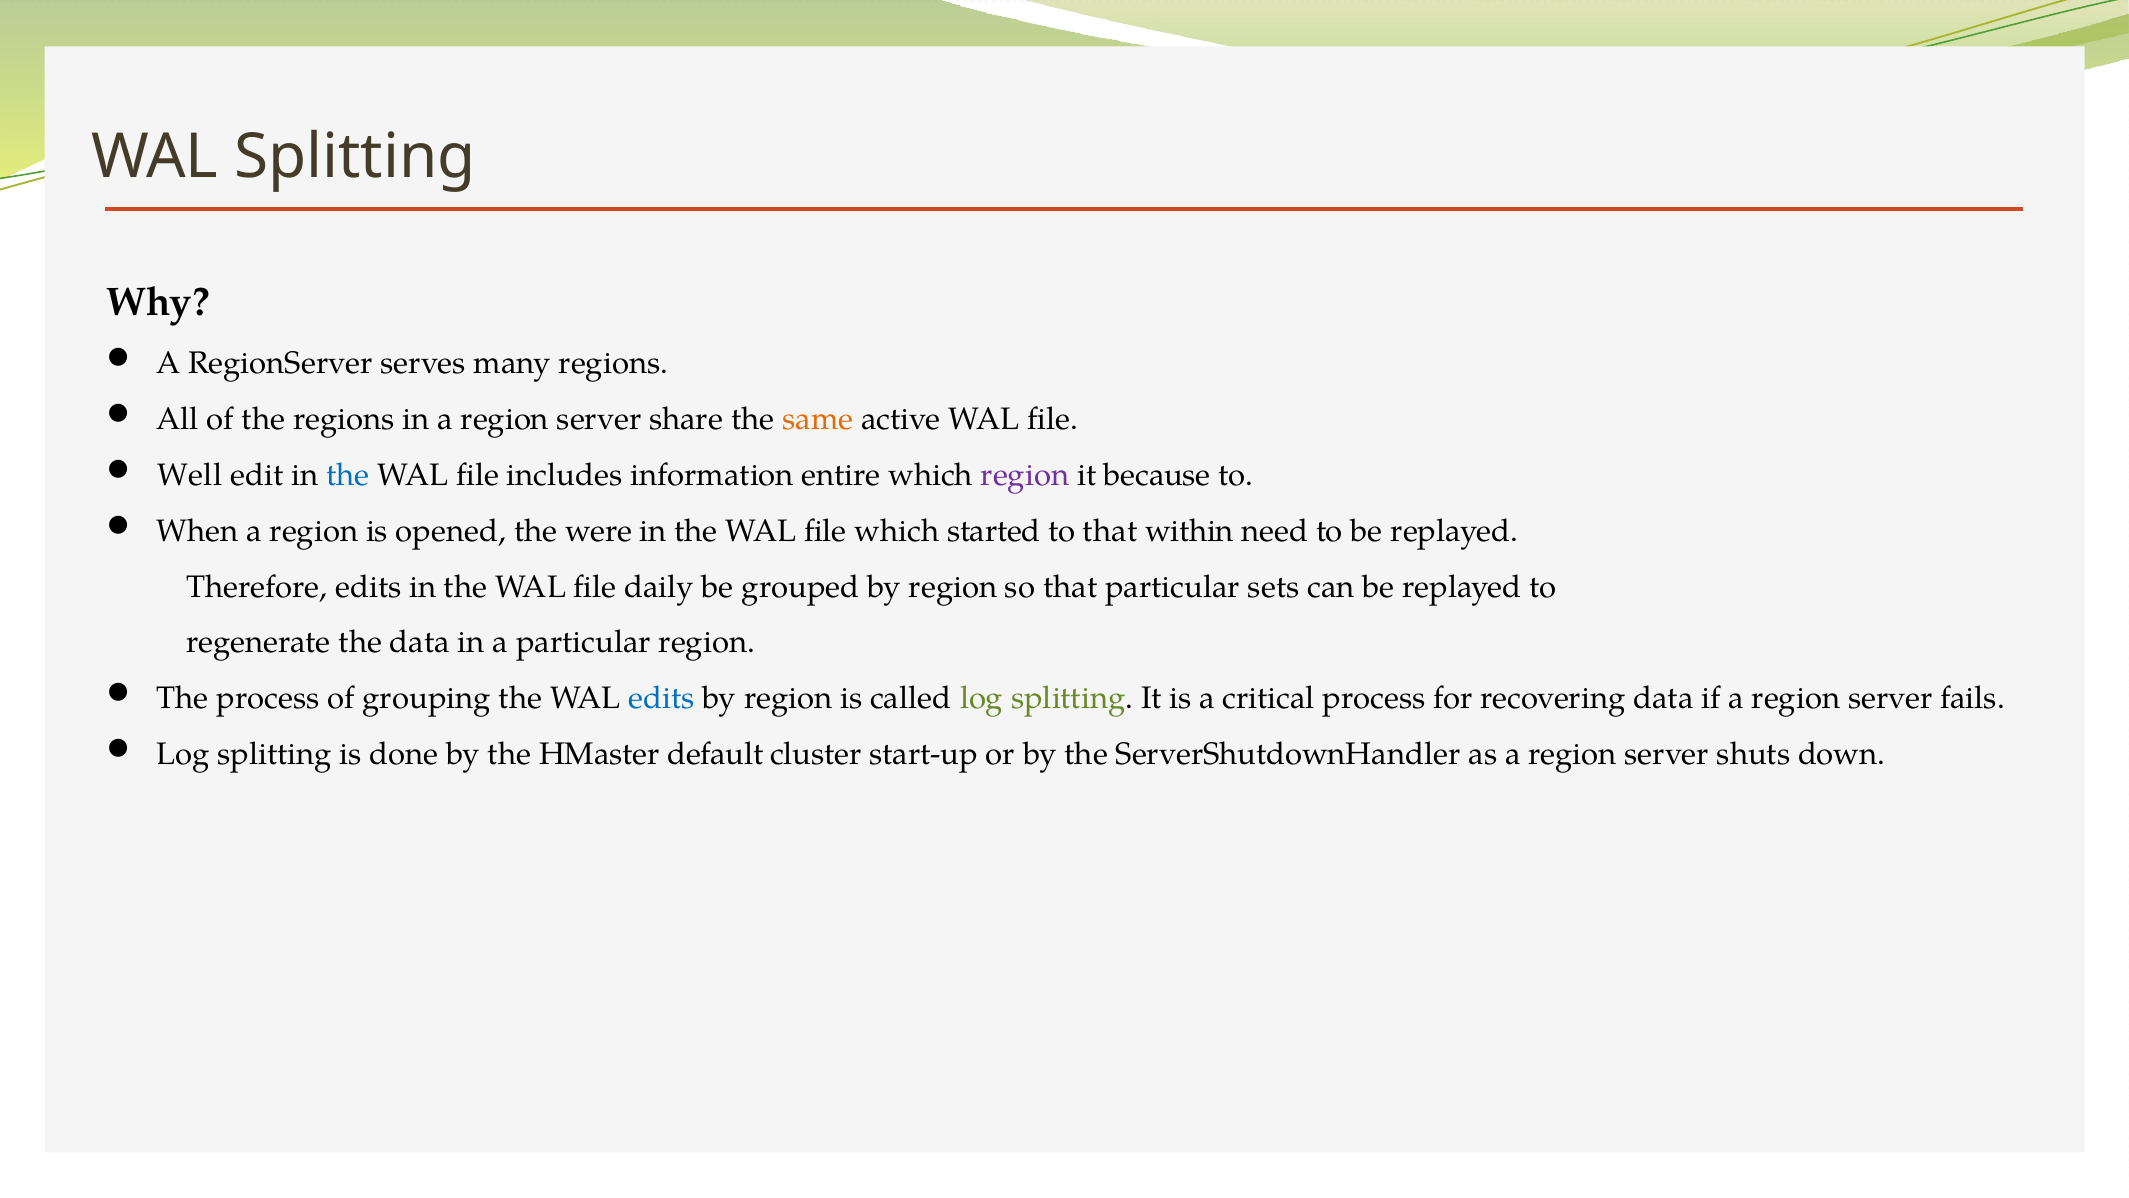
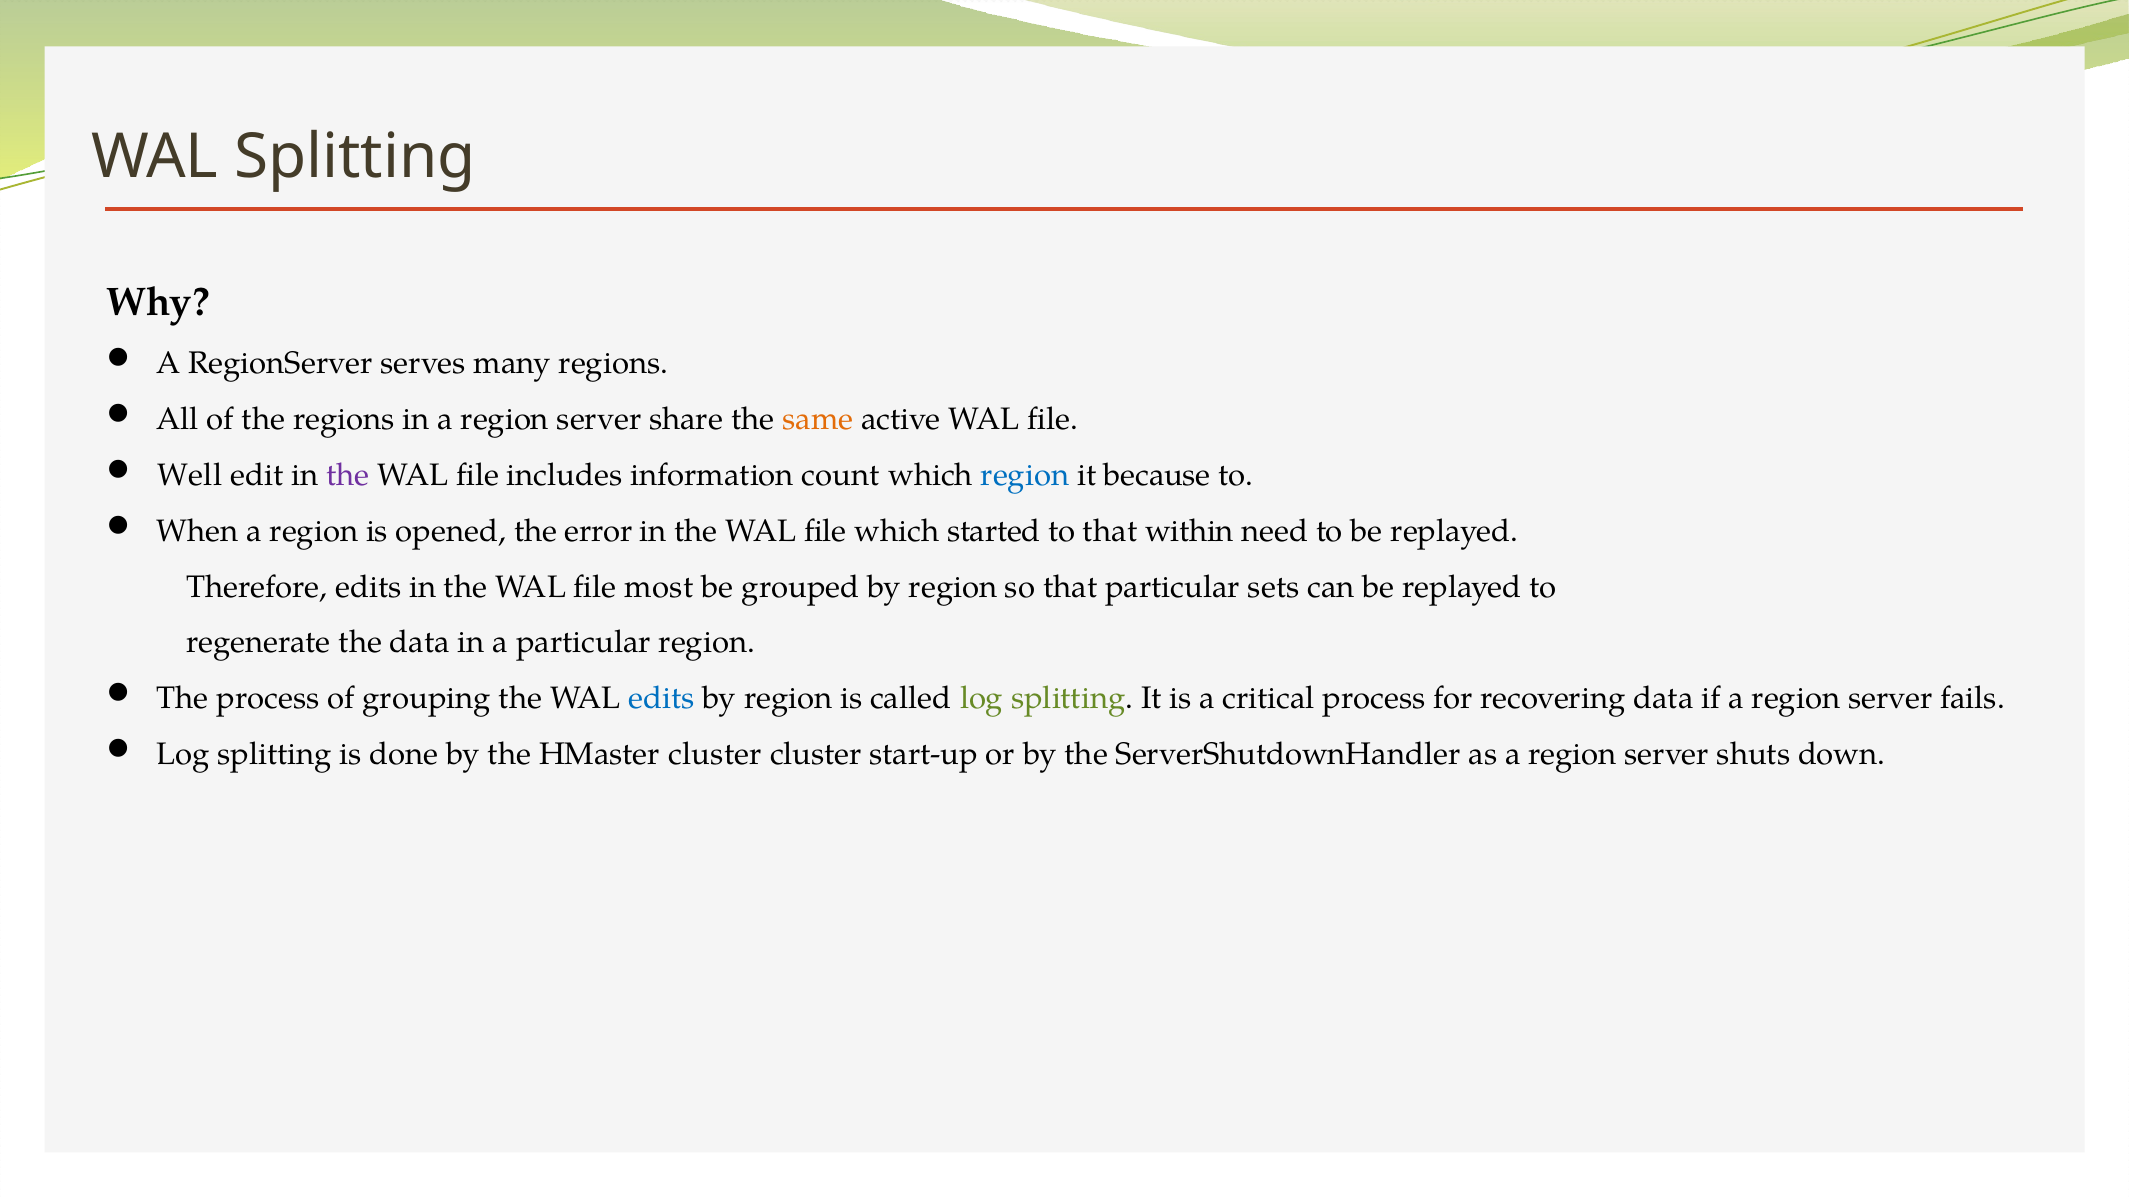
the at (348, 475) colour: blue -> purple
entire: entire -> count
region at (1025, 475) colour: purple -> blue
were: were -> error
daily: daily -> most
HMaster default: default -> cluster
